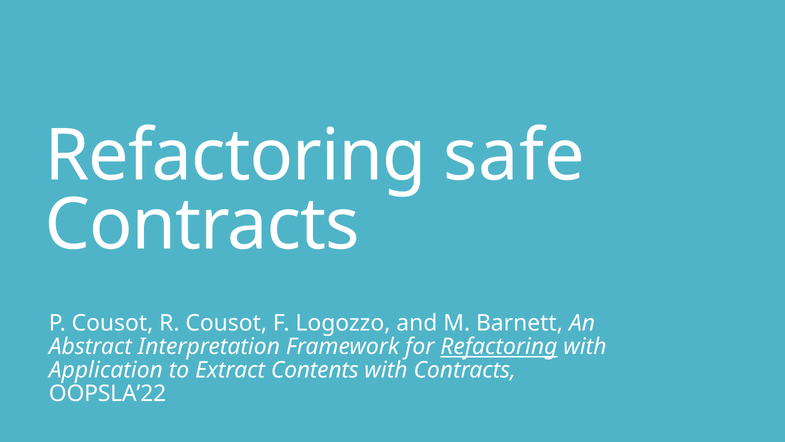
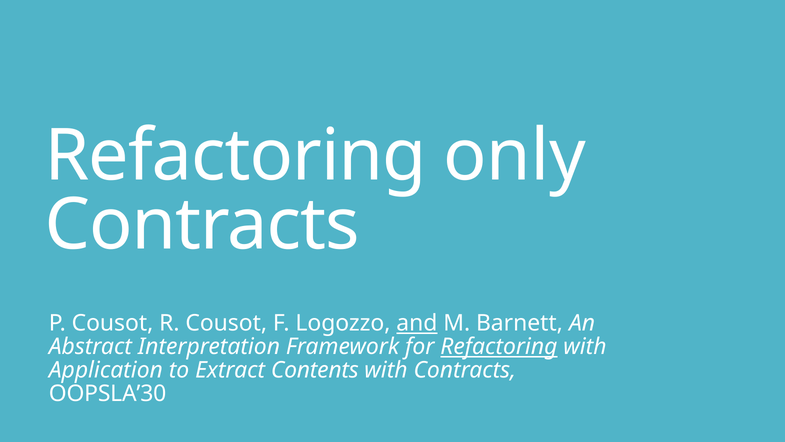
safe: safe -> only
and underline: none -> present
OOPSLA’22: OOPSLA’22 -> OOPSLA’30
